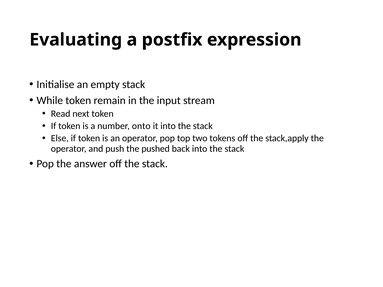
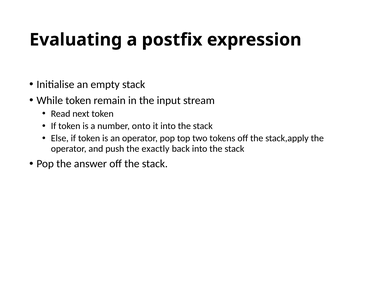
pushed: pushed -> exactly
